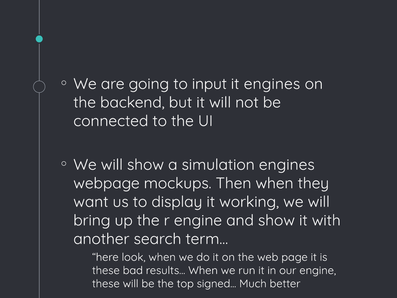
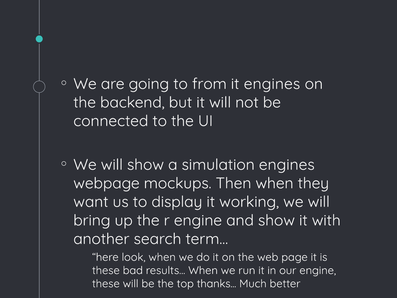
input: input -> from
signed: signed -> thanks
